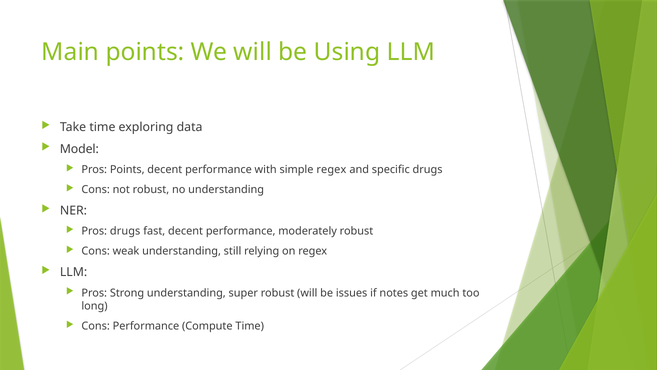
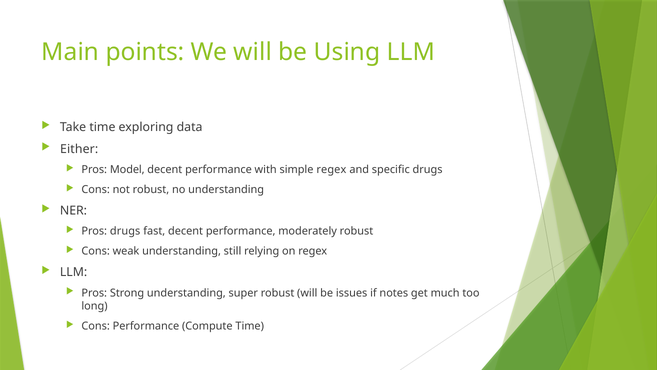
Model: Model -> Either
Pros Points: Points -> Model
